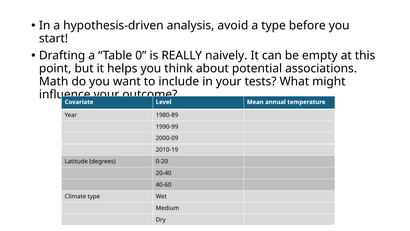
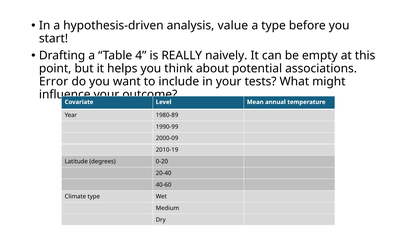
avoid: avoid -> value
0: 0 -> 4
Math: Math -> Error
